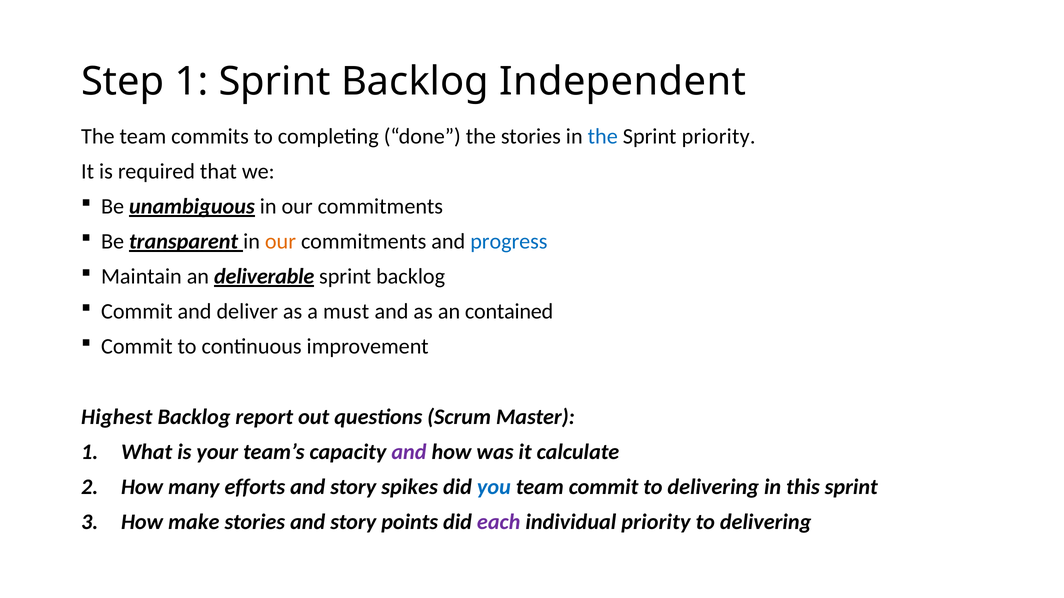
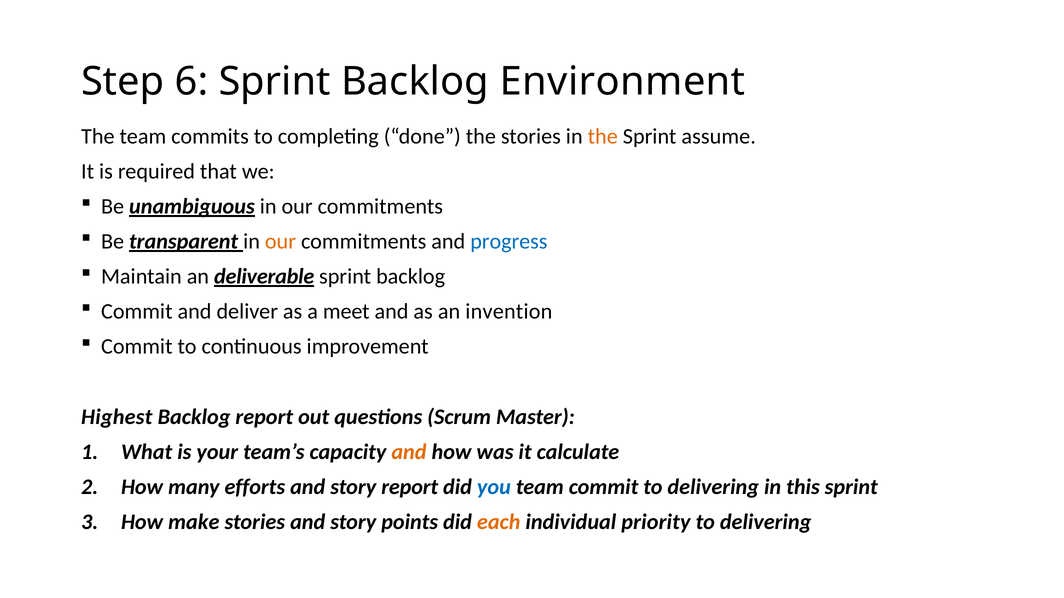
Step 1: 1 -> 6
Independent: Independent -> Environment
the at (603, 137) colour: blue -> orange
Sprint priority: priority -> assume
must: must -> meet
contained: contained -> invention
and at (409, 452) colour: purple -> orange
story spikes: spikes -> report
each colour: purple -> orange
